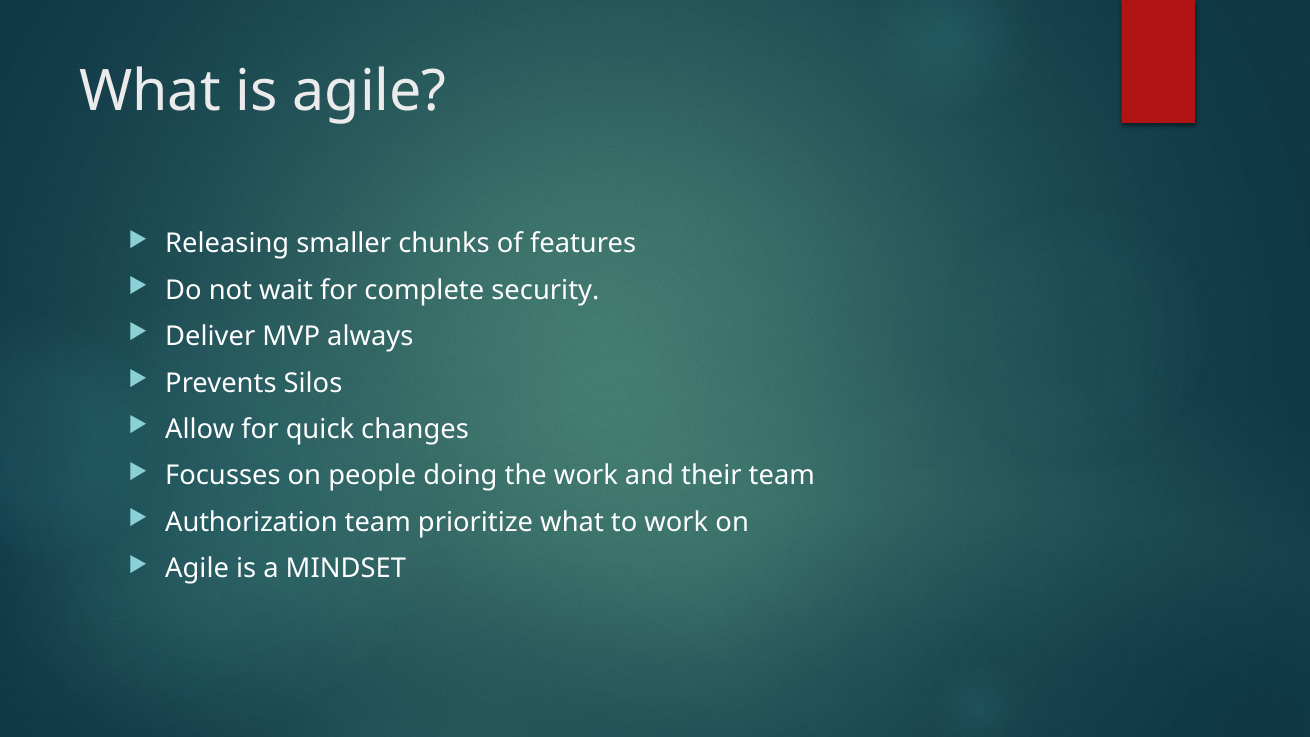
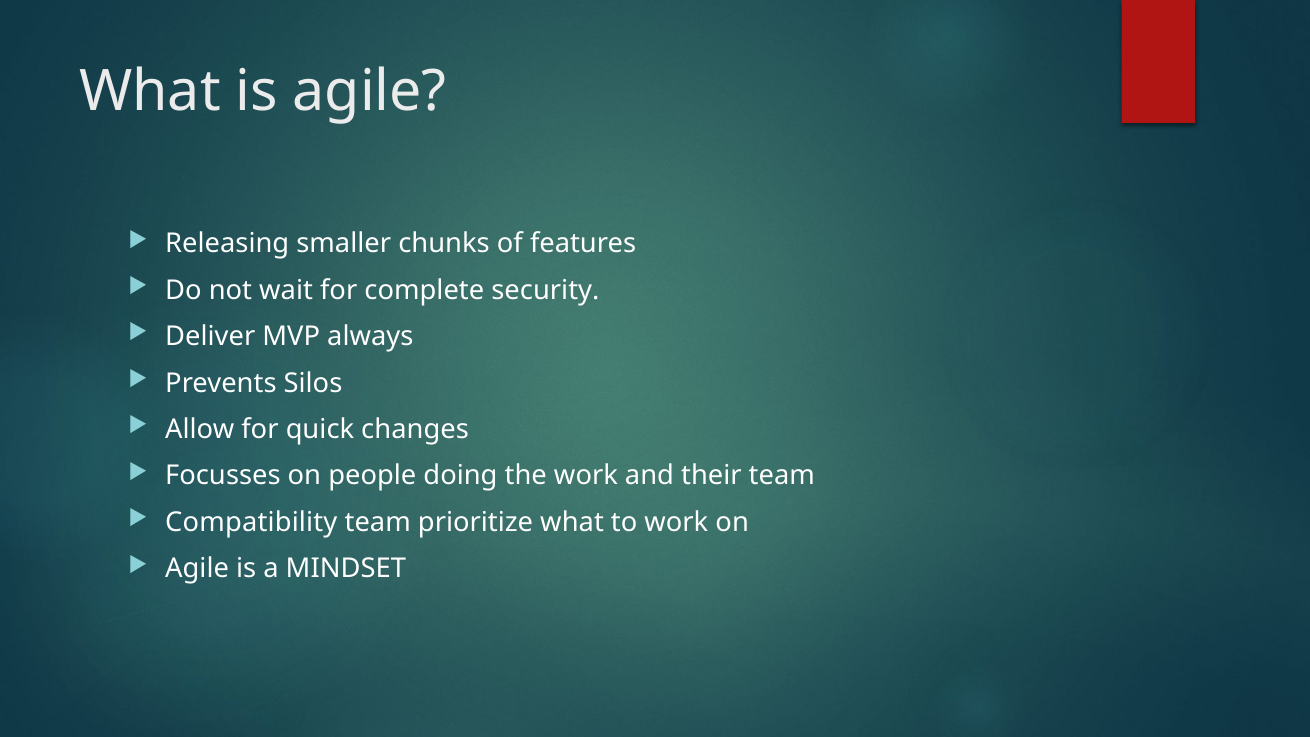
Authorization: Authorization -> Compatibility
